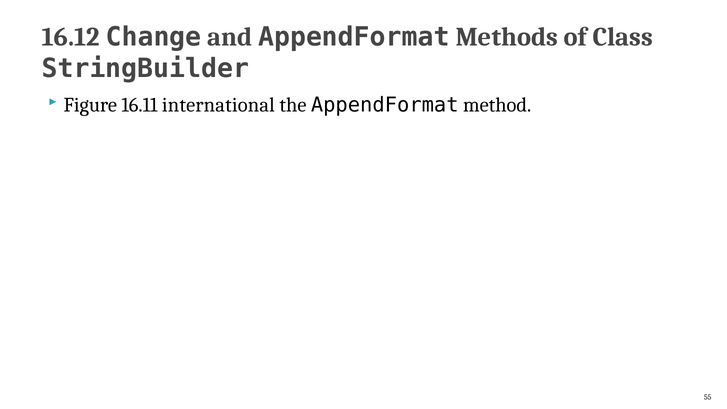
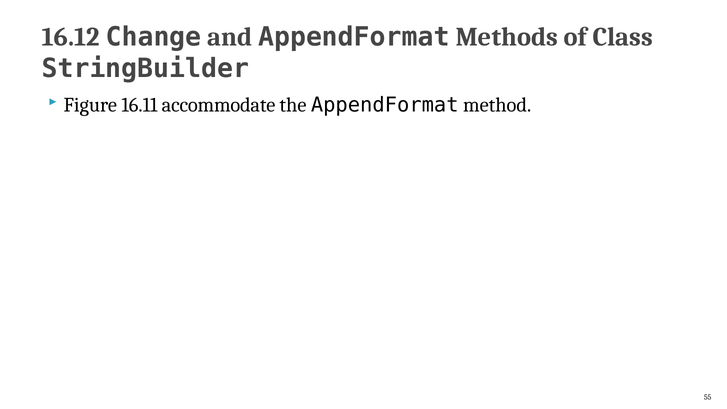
international: international -> accommodate
